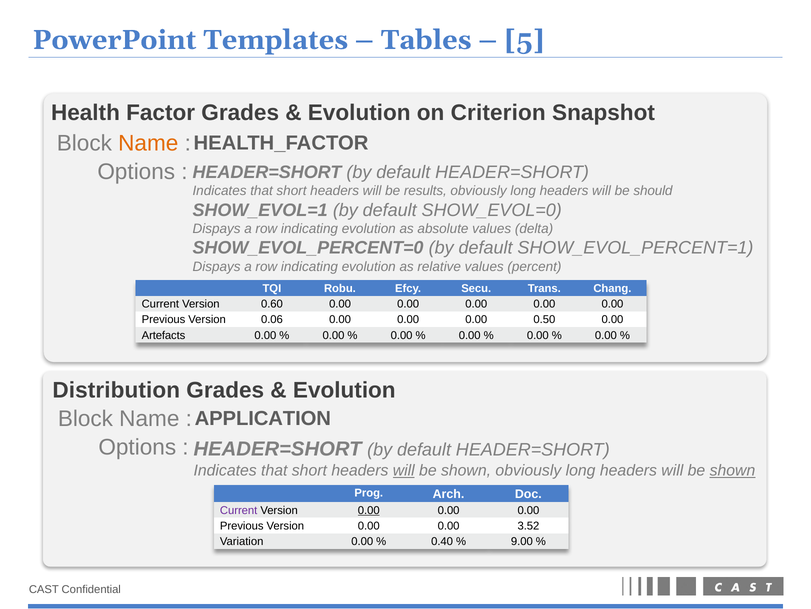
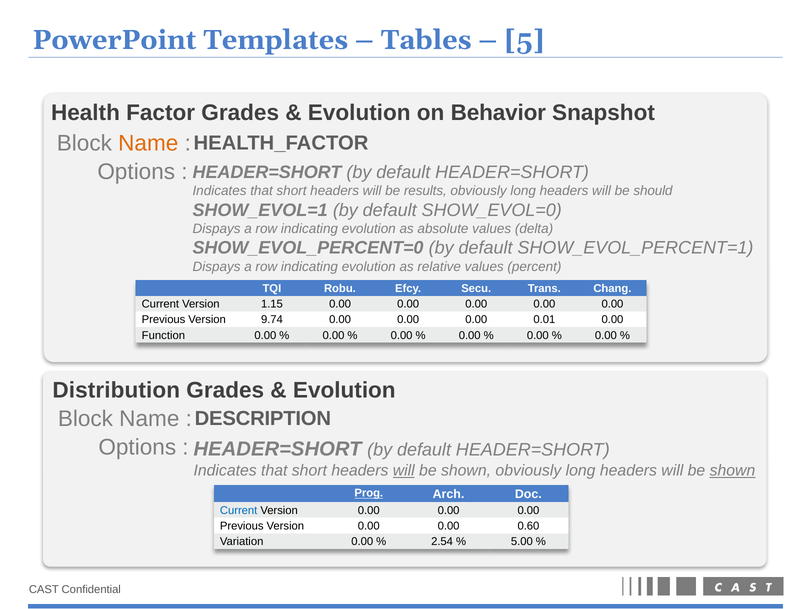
Criterion: Criterion -> Behavior
0.60: 0.60 -> 1.15
0.06: 0.06 -> 9.74
0.50: 0.50 -> 0.01
Artefacts: Artefacts -> Function
APPLICATION: APPLICATION -> DESCRIPTION
Prog underline: none -> present
Current at (239, 510) colour: purple -> blue
0.00 at (369, 510) underline: present -> none
3.52: 3.52 -> 0.60
0.40: 0.40 -> 2.54
9.00: 9.00 -> 5.00
